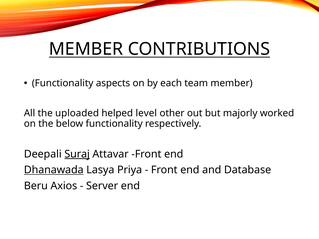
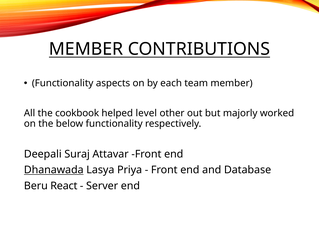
uploaded: uploaded -> cookbook
Suraj underline: present -> none
Axios: Axios -> React
